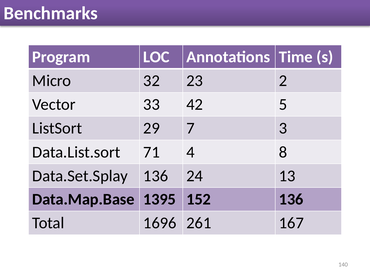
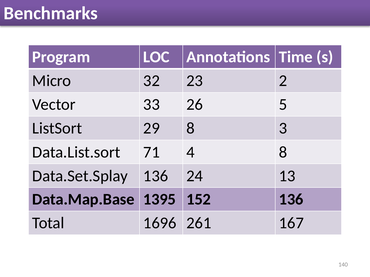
42: 42 -> 26
29 7: 7 -> 8
